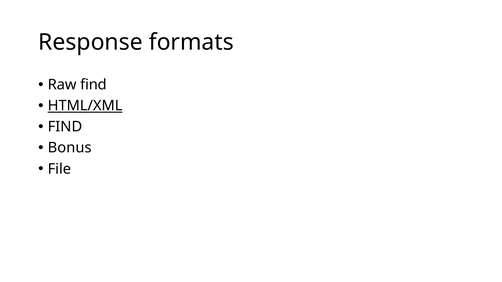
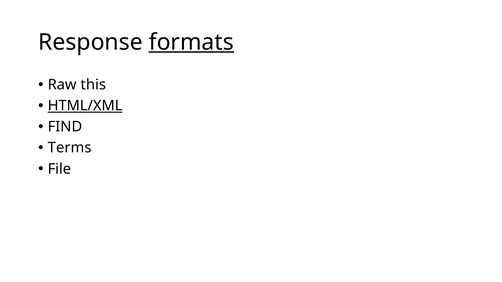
formats underline: none -> present
Raw find: find -> this
Bonus: Bonus -> Terms
